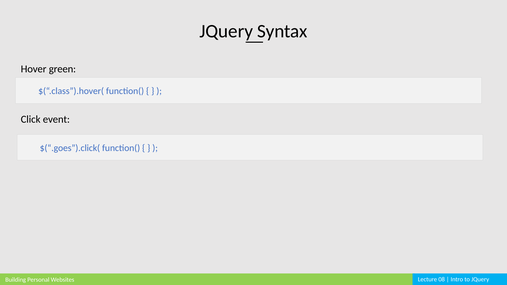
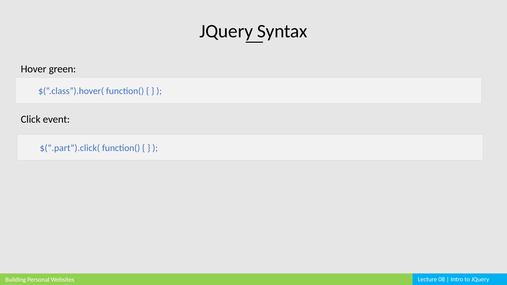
$(“.goes”).click(: $(“.goes”).click( -> $(“.part”).click(
